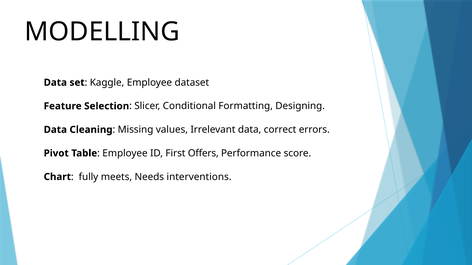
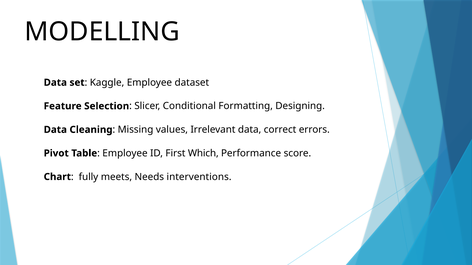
Offers: Offers -> Which
